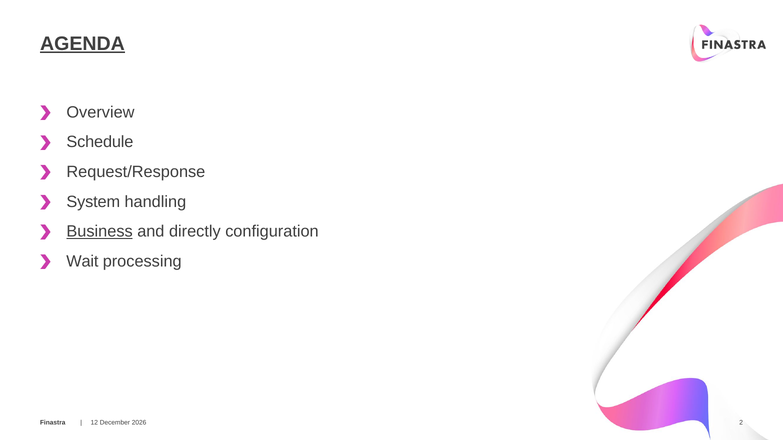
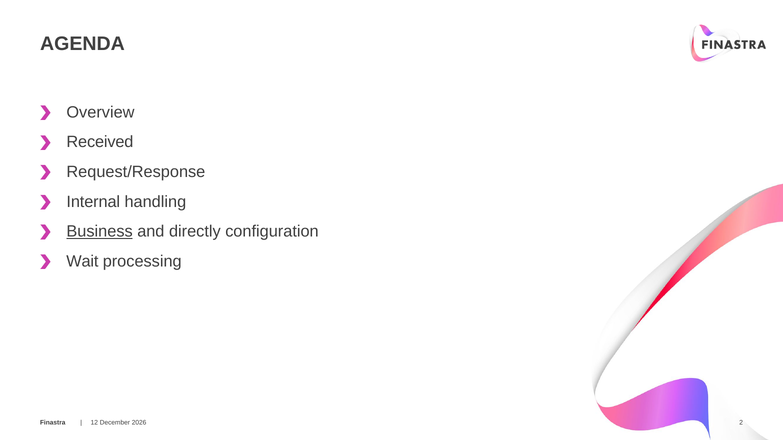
AGENDA underline: present -> none
Schedule: Schedule -> Received
System: System -> Internal
